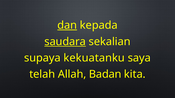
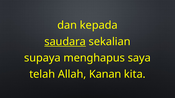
dan underline: present -> none
kekuatanku: kekuatanku -> menghapus
Badan: Badan -> Kanan
